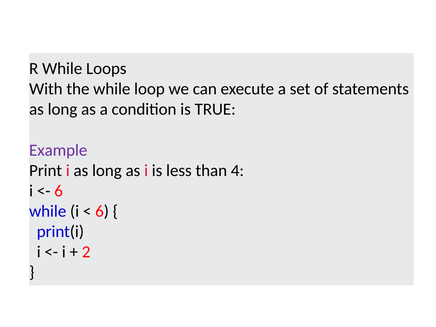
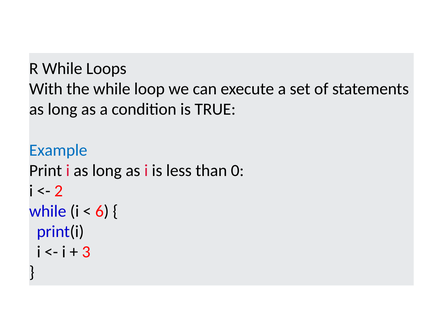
Example colour: purple -> blue
4: 4 -> 0
6 at (59, 191): 6 -> 2
2: 2 -> 3
